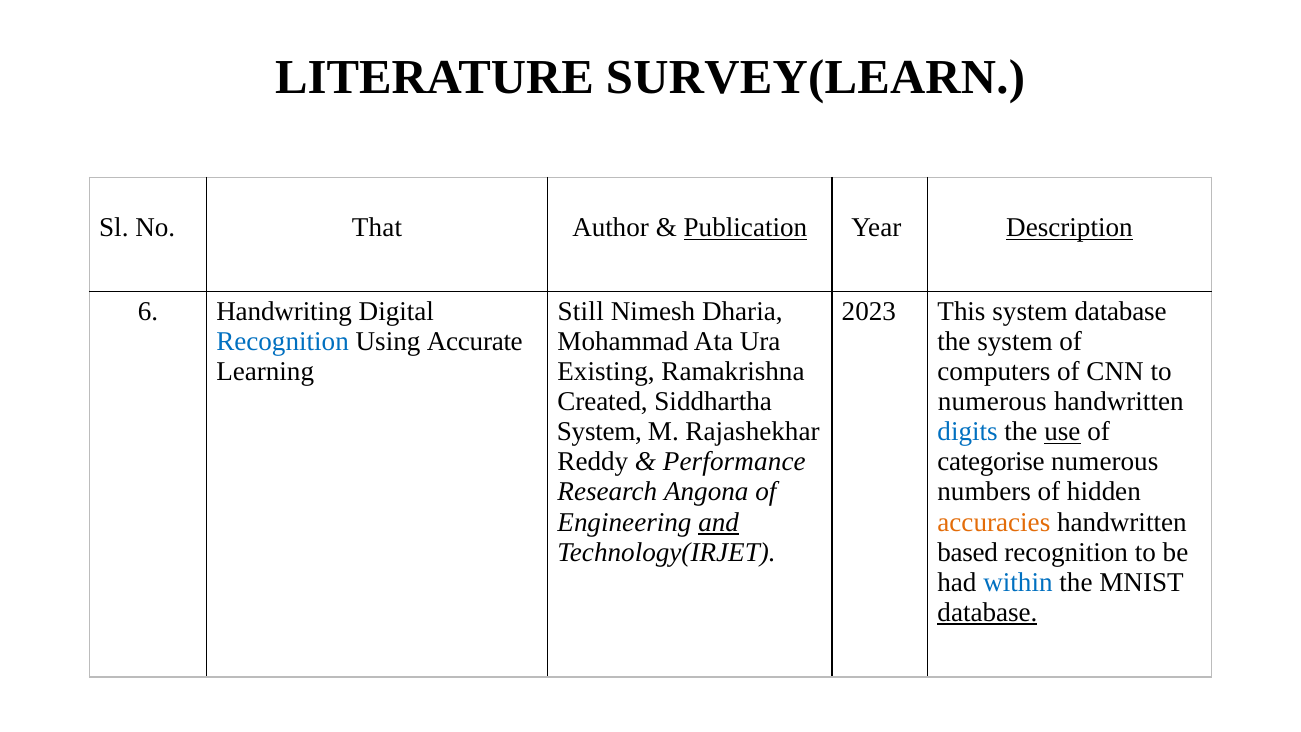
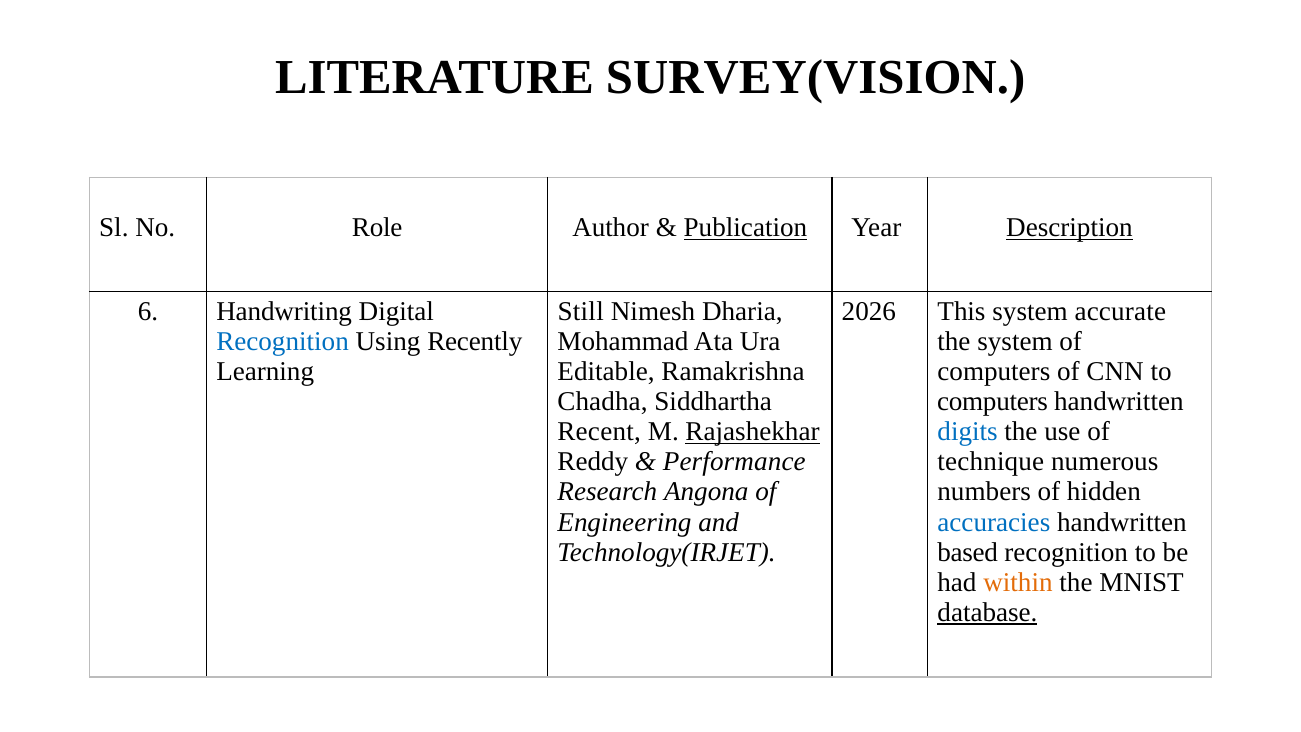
SURVEY(LEARN: SURVEY(LEARN -> SURVEY(VISION
That: That -> Role
2023: 2023 -> 2026
system database: database -> accurate
Accurate: Accurate -> Recently
Existing: Existing -> Editable
Created: Created -> Chadha
numerous at (992, 402): numerous -> computers
System at (599, 432): System -> Recent
Rajashekhar underline: none -> present
use underline: present -> none
categorise: categorise -> technique
and underline: present -> none
accuracies colour: orange -> blue
within colour: blue -> orange
